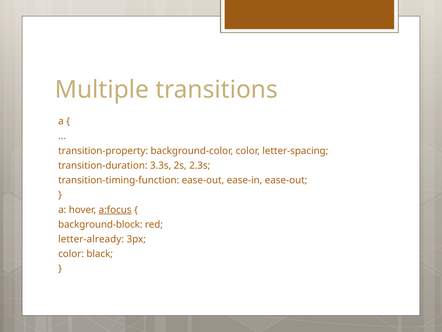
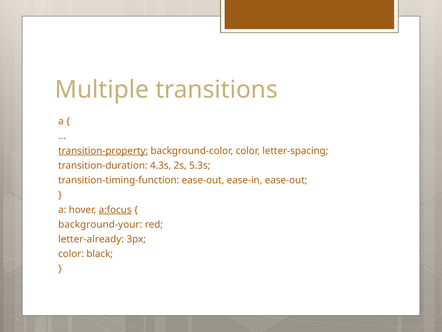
transition-property underline: none -> present
3.3s: 3.3s -> 4.3s
2.3s: 2.3s -> 5.3s
background-block: background-block -> background-your
